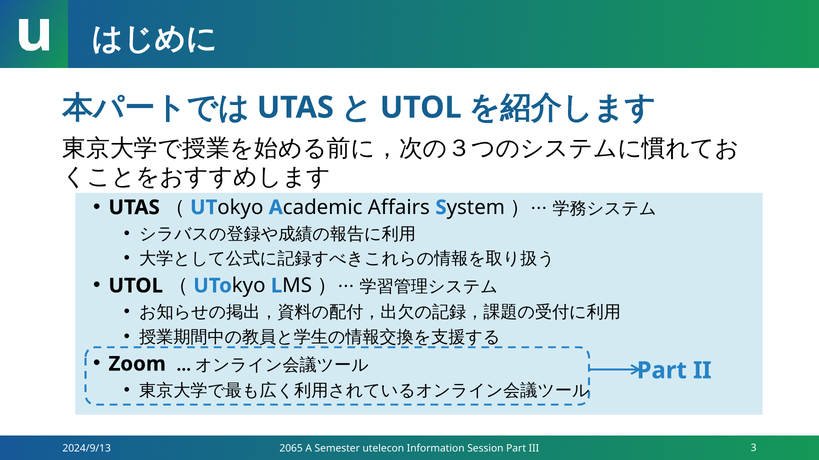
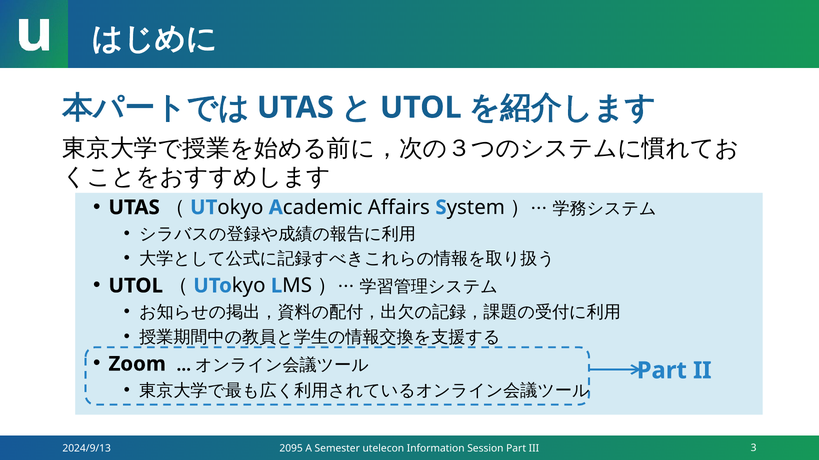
2065: 2065 -> 2095
